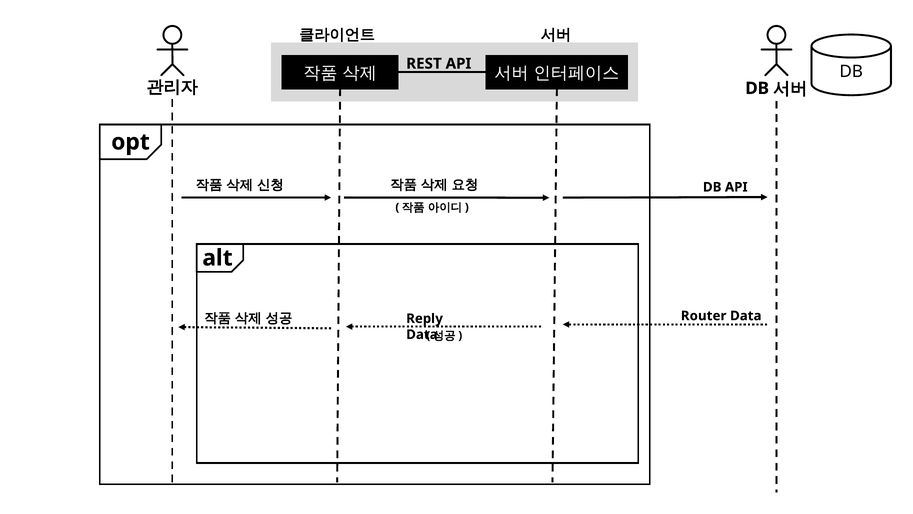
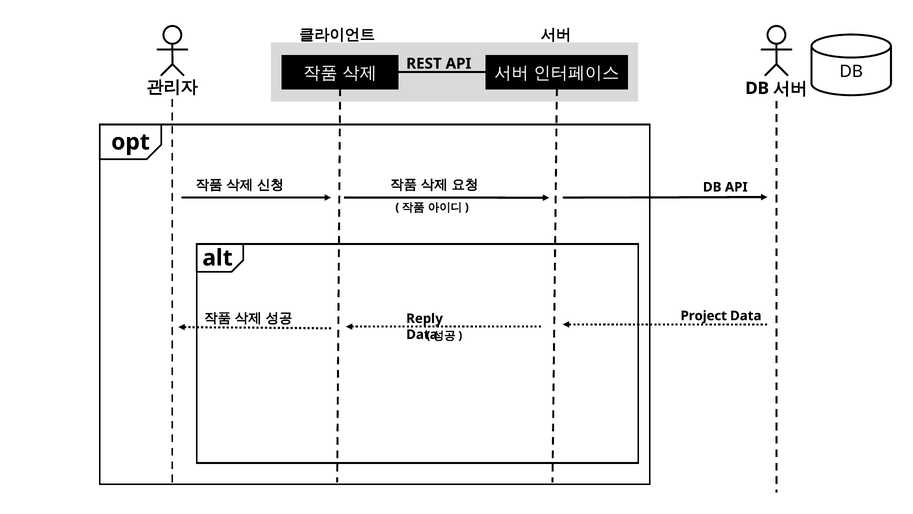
Router: Router -> Project
